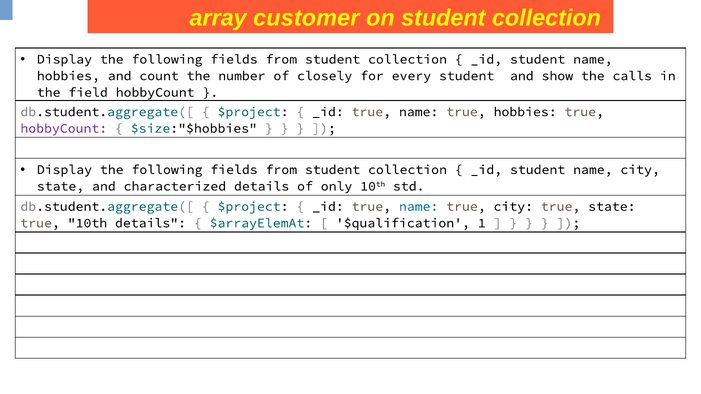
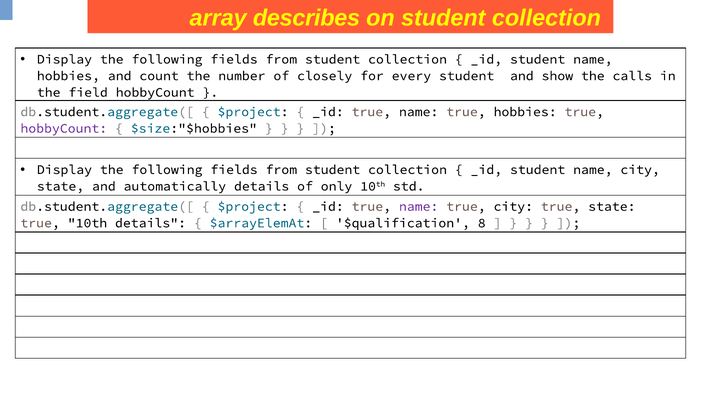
customer: customer -> describes
characterized: characterized -> automatically
name at (419, 207) colour: blue -> purple
1: 1 -> 8
